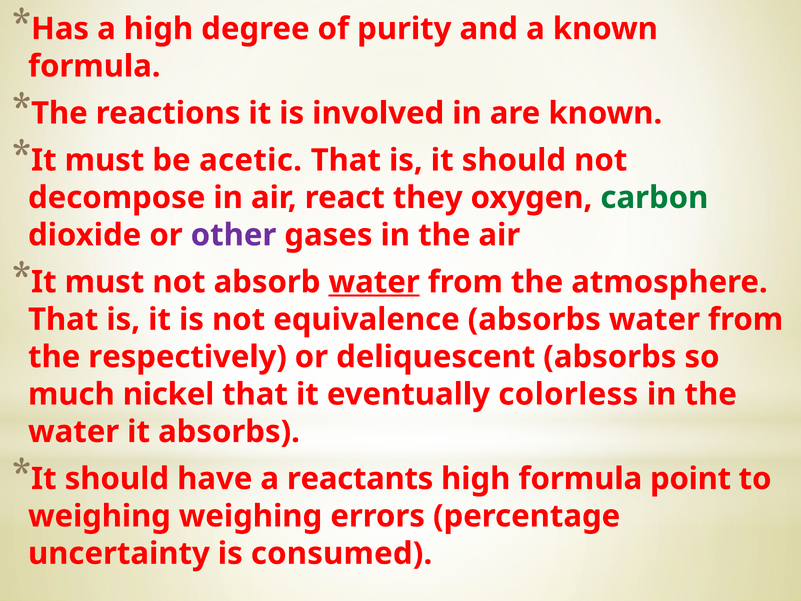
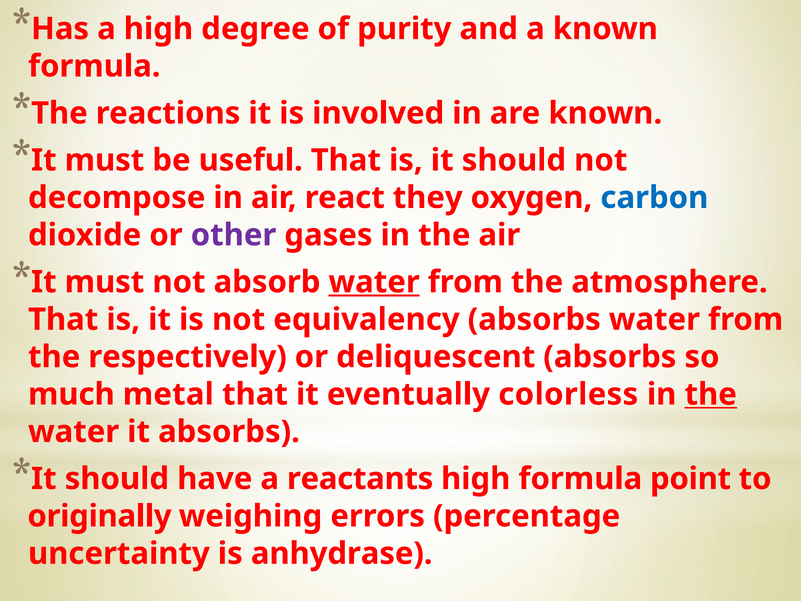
acetic: acetic -> useful
carbon colour: green -> blue
equivalence: equivalence -> equivalency
nickel: nickel -> metal
the at (711, 394) underline: none -> present
weighing at (99, 516): weighing -> originally
consumed: consumed -> anhydrase
